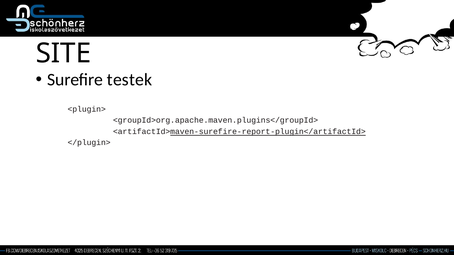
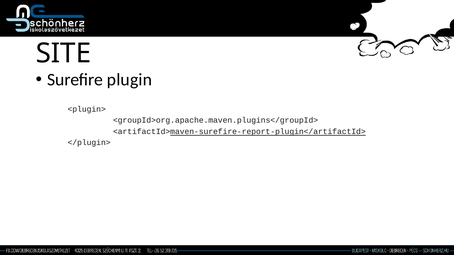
testek: testek -> plugin
